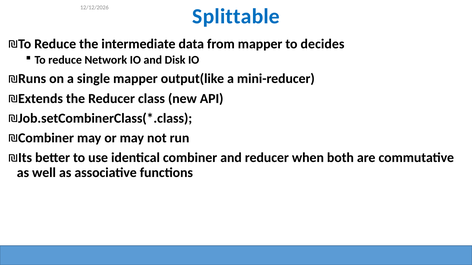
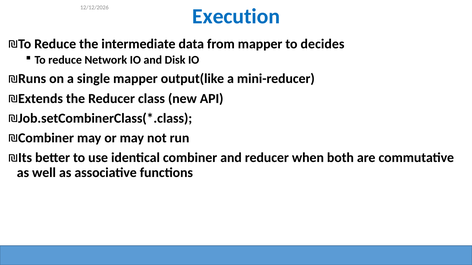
Splittable: Splittable -> Execution
